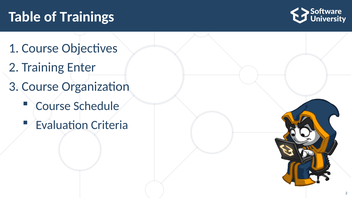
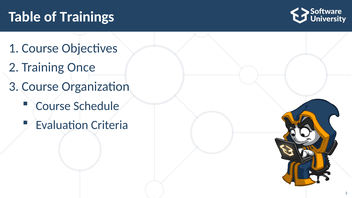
Enter: Enter -> Once
